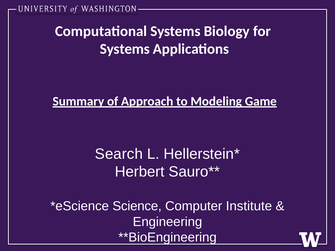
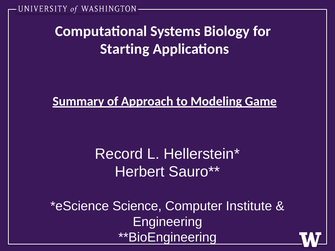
Systems at (125, 49): Systems -> Starting
Search: Search -> Record
